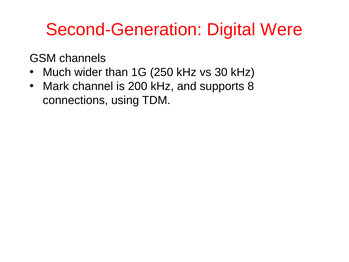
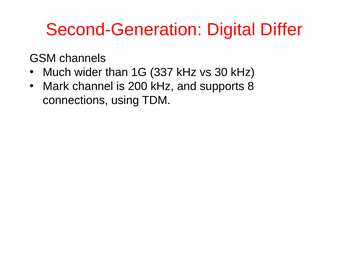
Were: Were -> Differ
250: 250 -> 337
